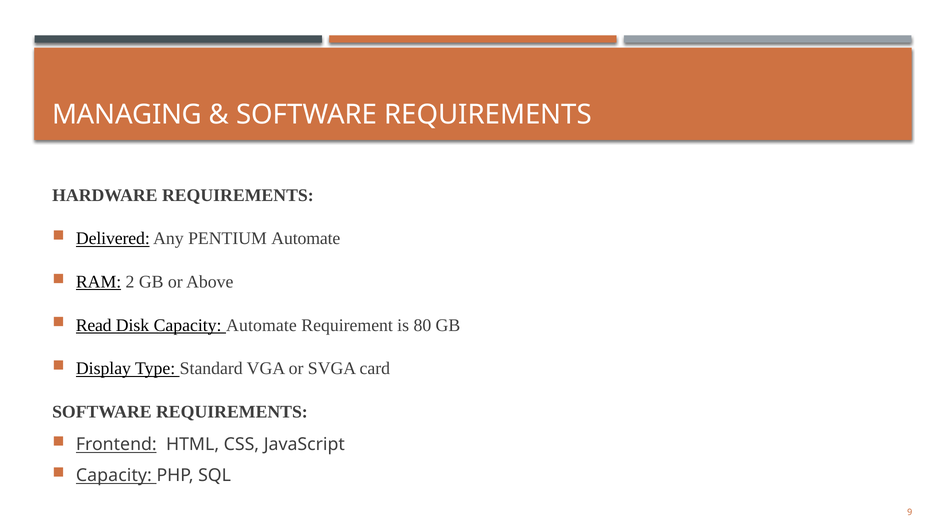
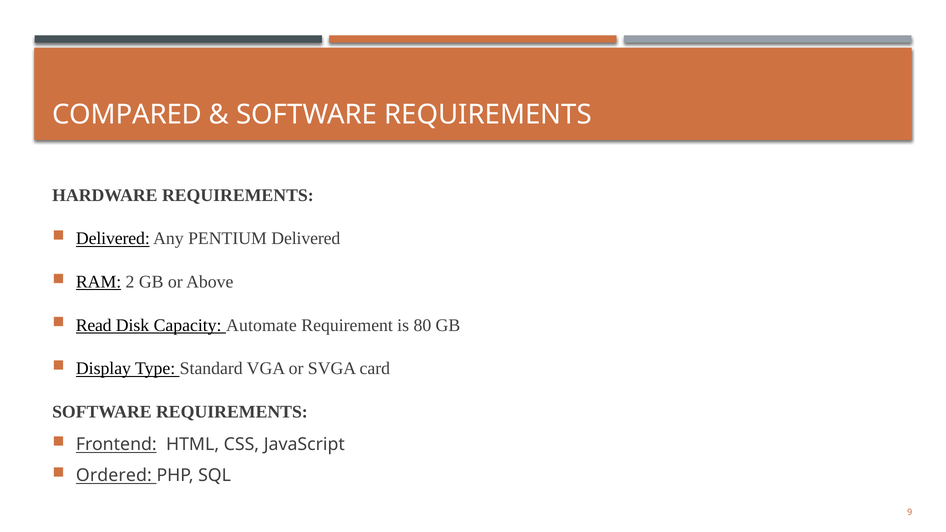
MANAGING: MANAGING -> COMPARED
PENTIUM Automate: Automate -> Delivered
Capacity at (114, 475): Capacity -> Ordered
